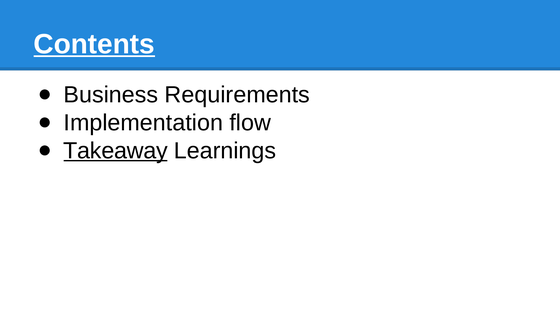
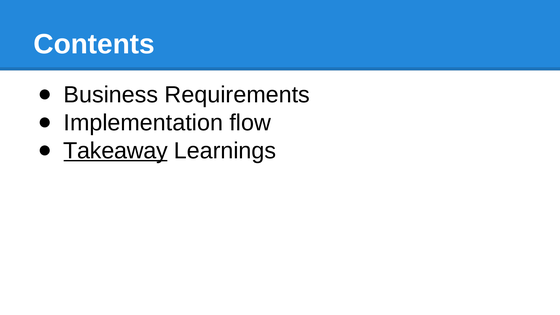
Contents underline: present -> none
